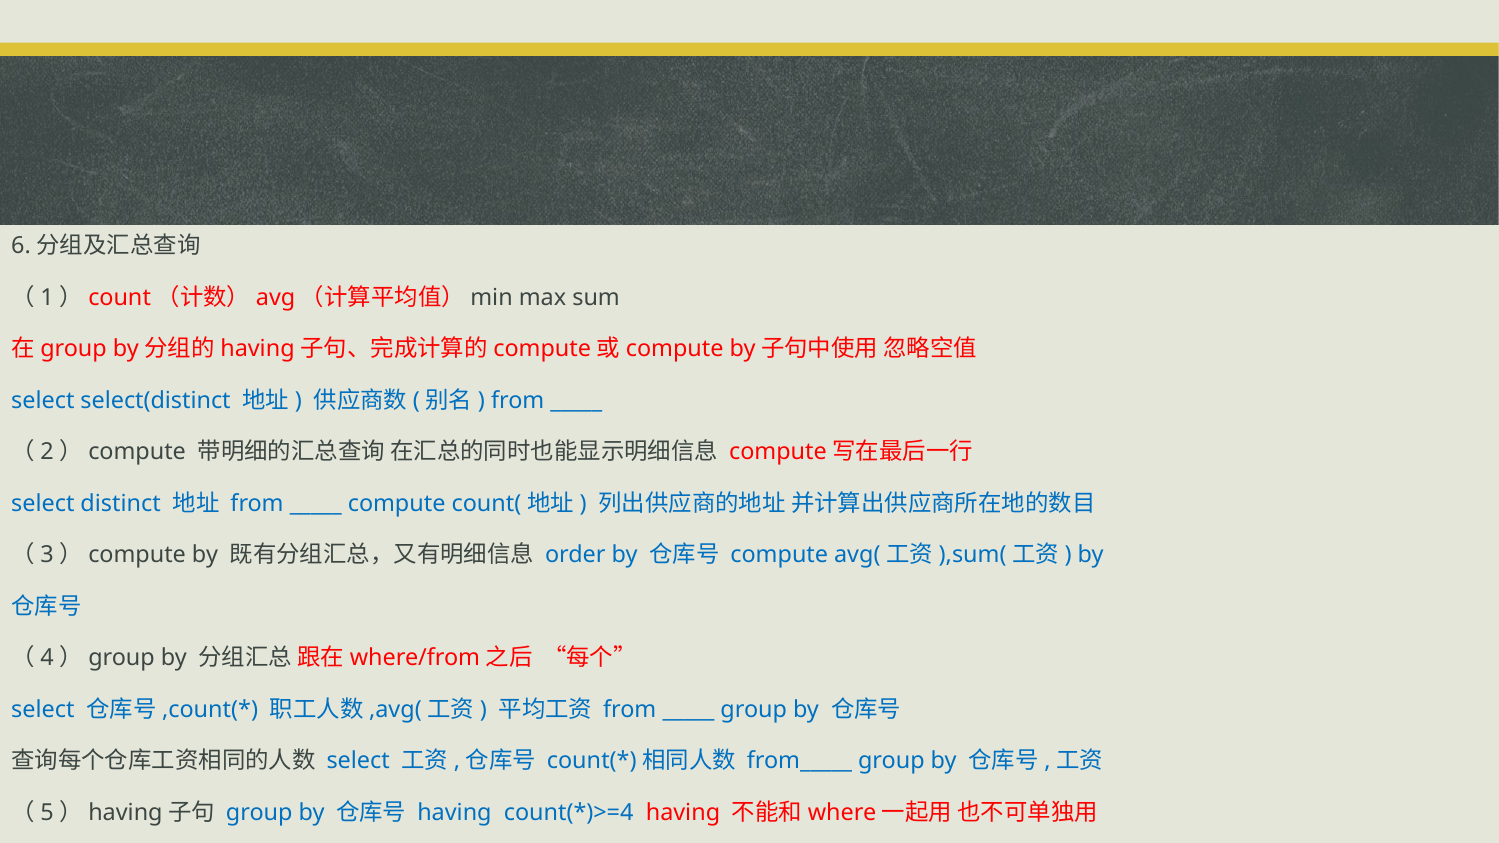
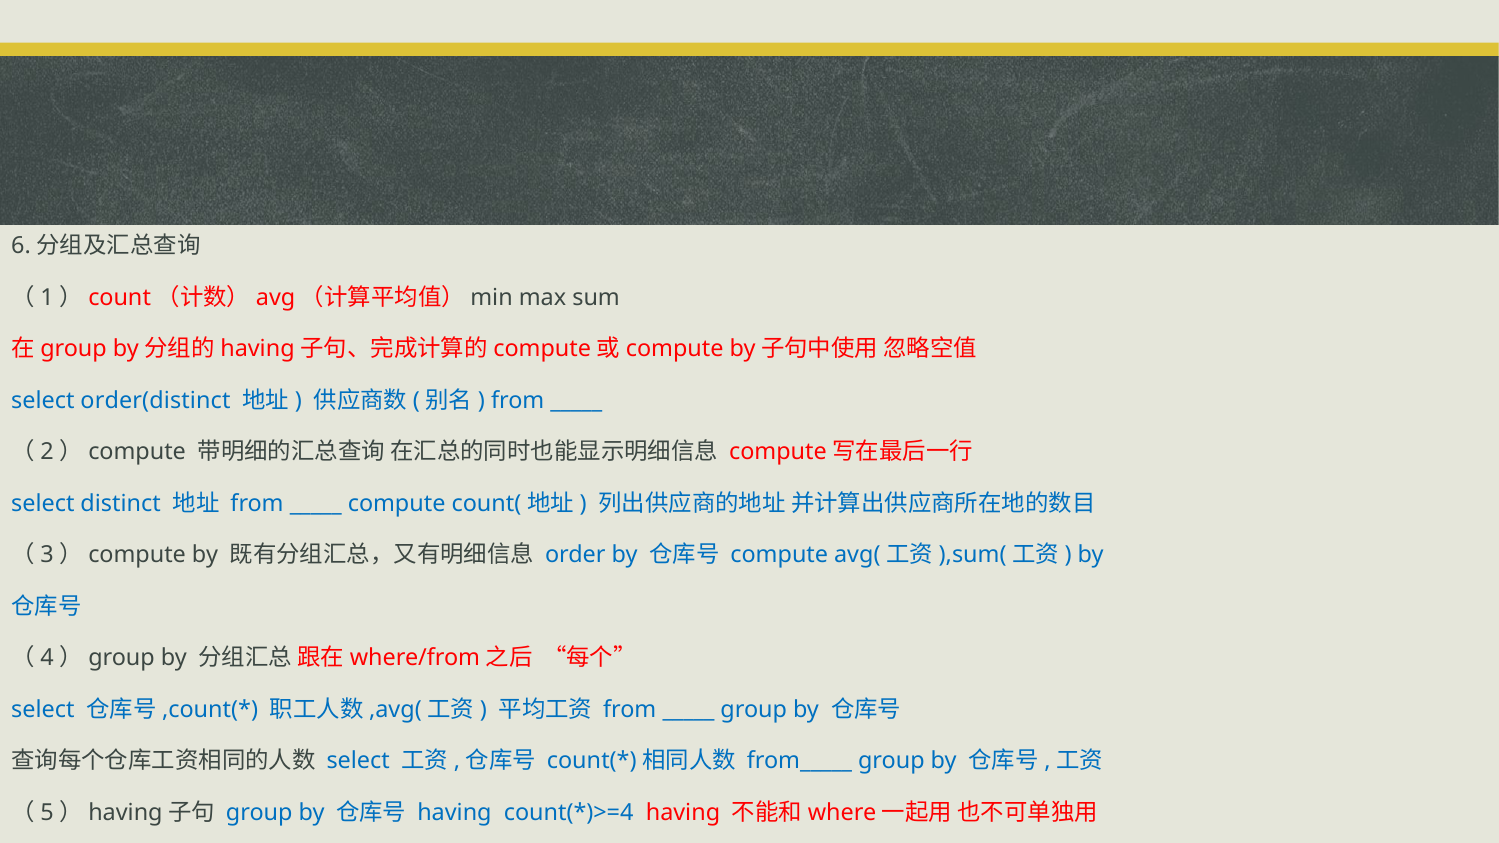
select(distinct: select(distinct -> order(distinct
